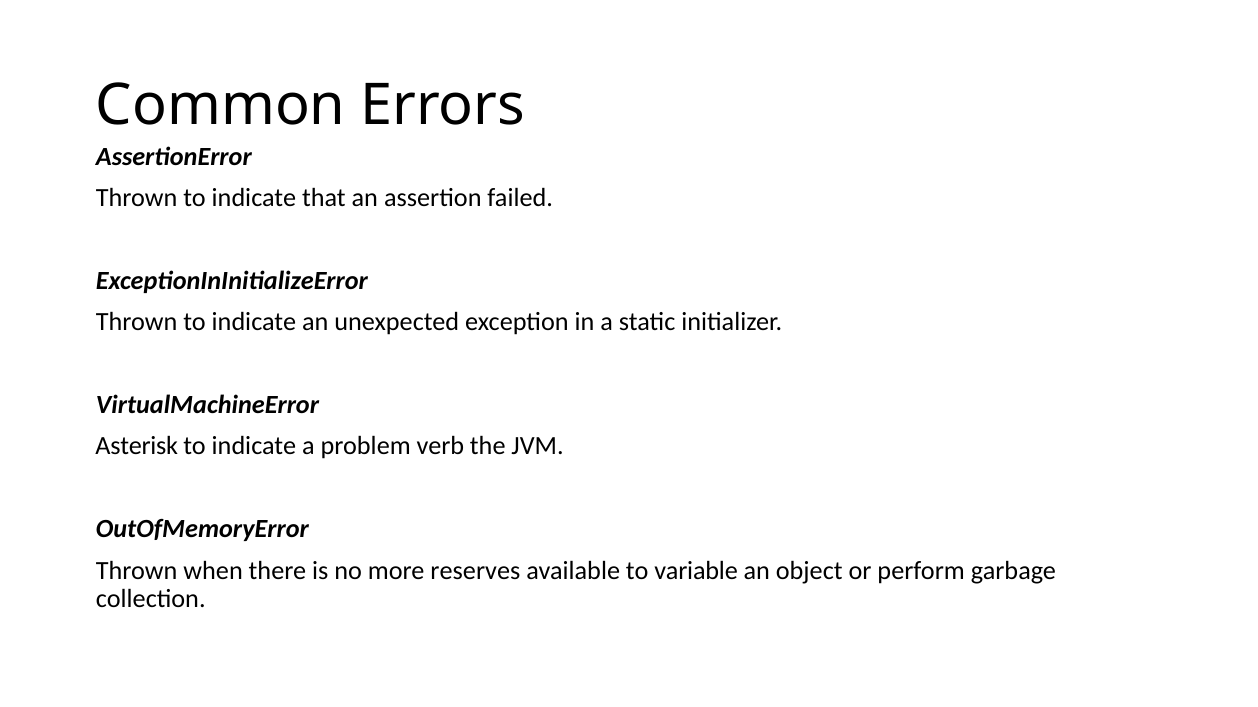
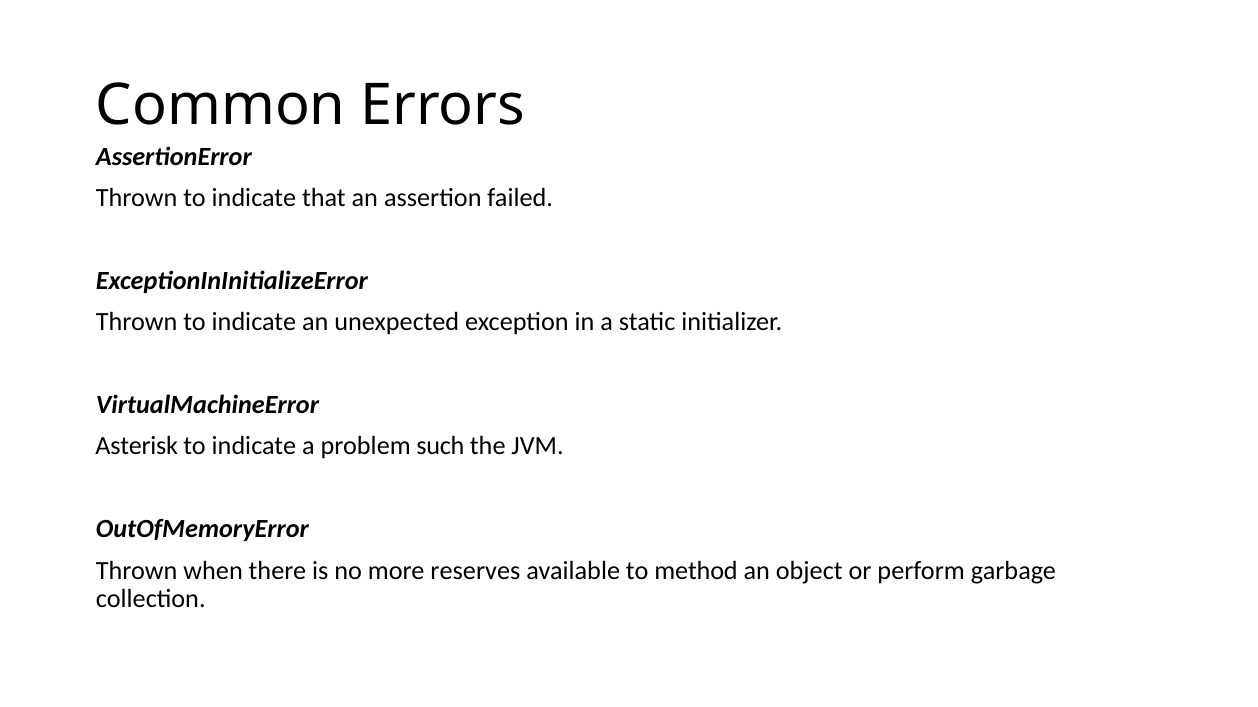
verb: verb -> such
variable: variable -> method
